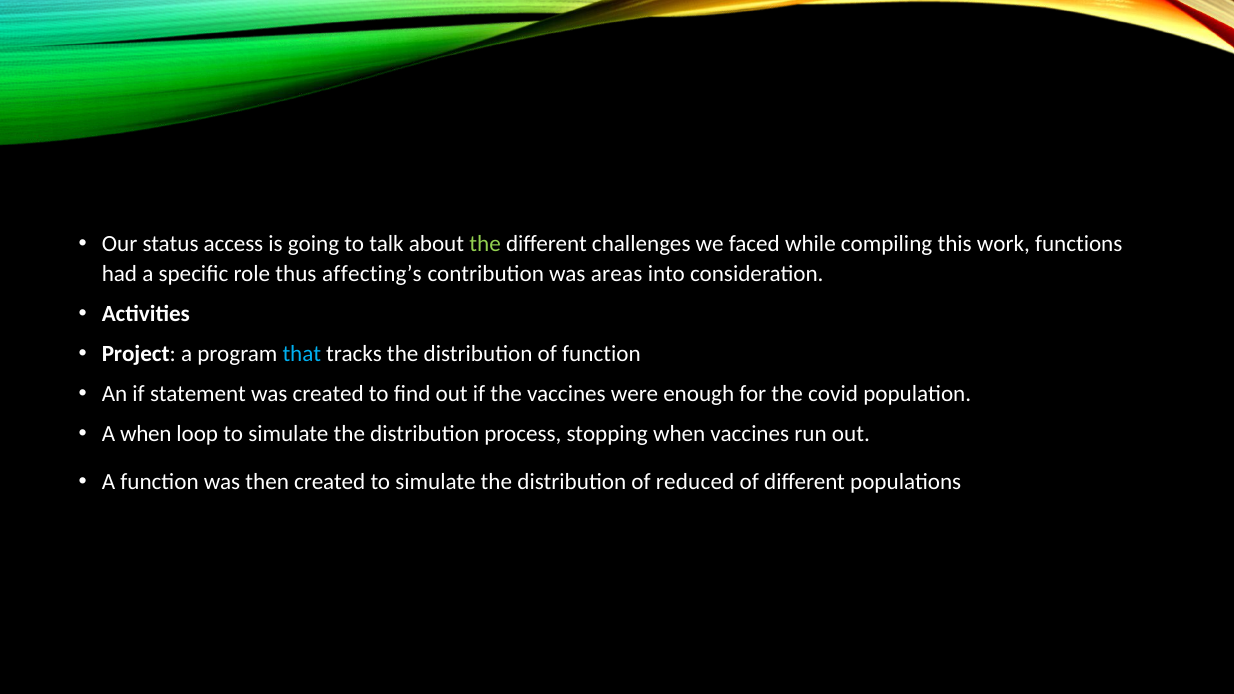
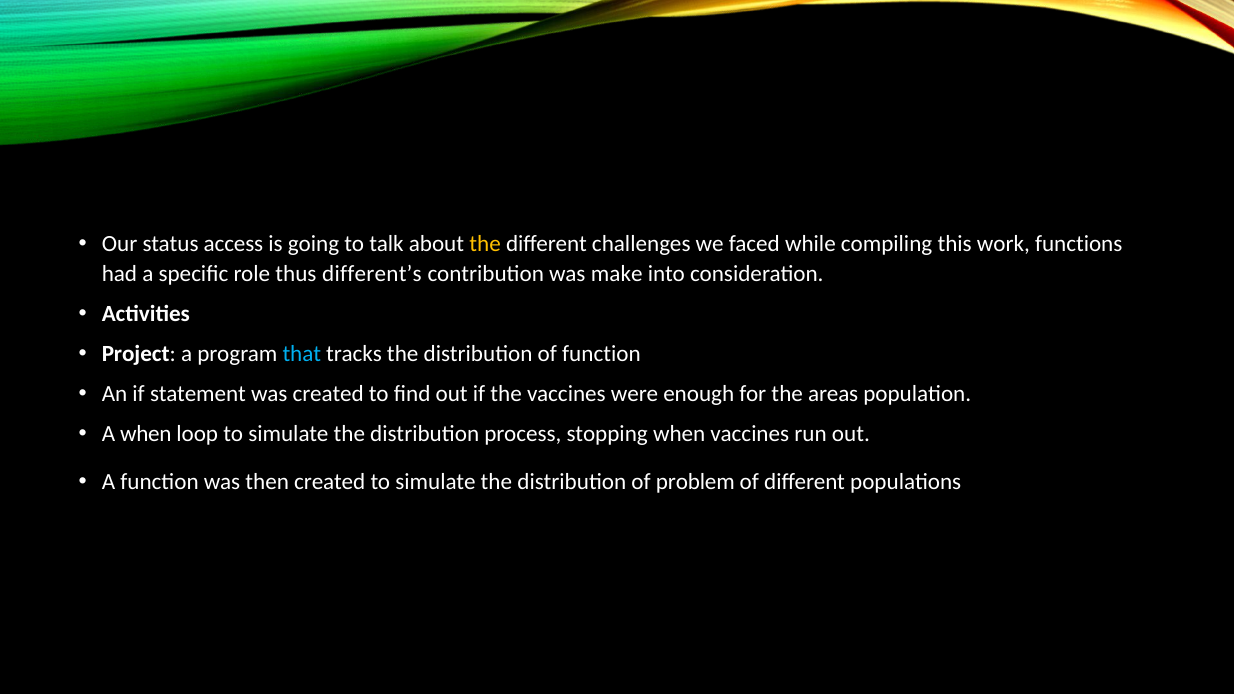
the at (485, 244) colour: light green -> yellow
affecting’s: affecting’s -> different’s
areas: areas -> make
covid: covid -> areas
reduced: reduced -> problem
